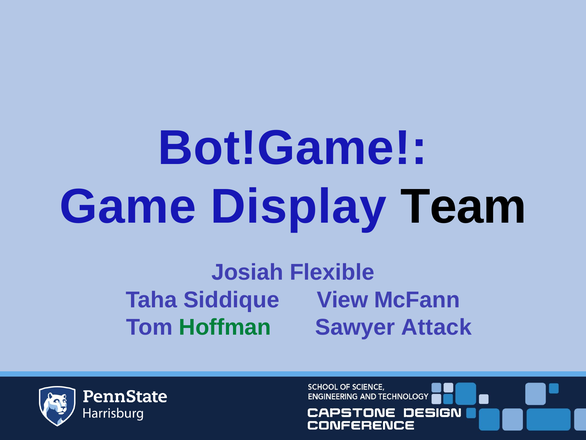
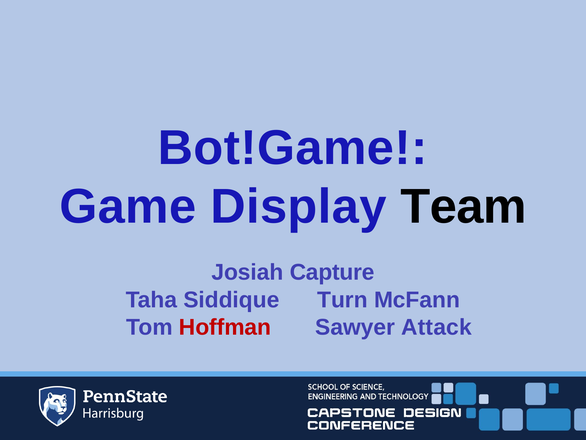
Flexible: Flexible -> Capture
View: View -> Turn
Hoffman colour: green -> red
